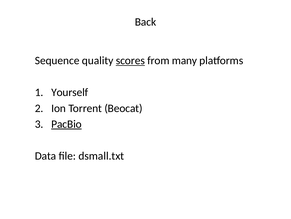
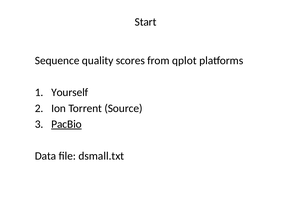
Back: Back -> Start
scores underline: present -> none
many: many -> qplot
Beocat: Beocat -> Source
